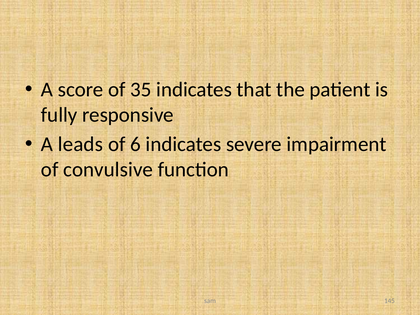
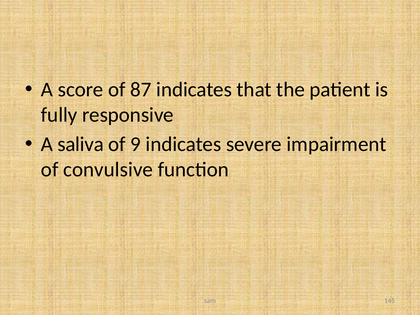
35: 35 -> 87
leads: leads -> saliva
6: 6 -> 9
